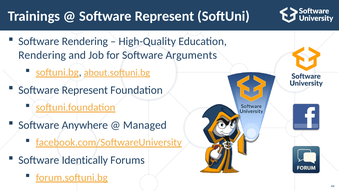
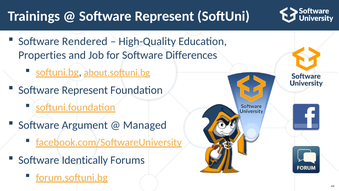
Software Rendering: Rendering -> Rendered
Rendering at (42, 55): Rendering -> Properties
Arguments: Arguments -> Differences
Anywhere: Anywhere -> Argument
